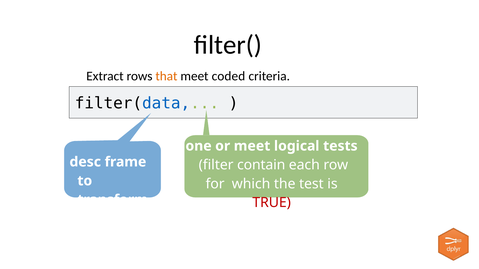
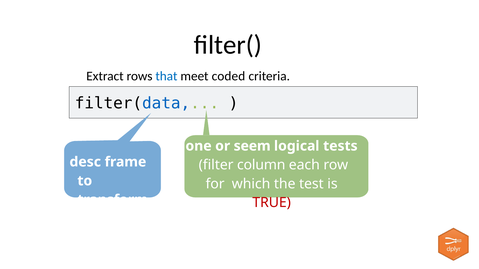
that colour: orange -> blue
or meet: meet -> seem
contain: contain -> column
